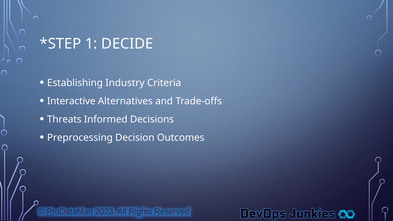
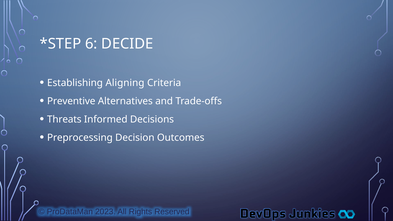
1: 1 -> 6
Industry: Industry -> Aligning
Interactive: Interactive -> Preventive
